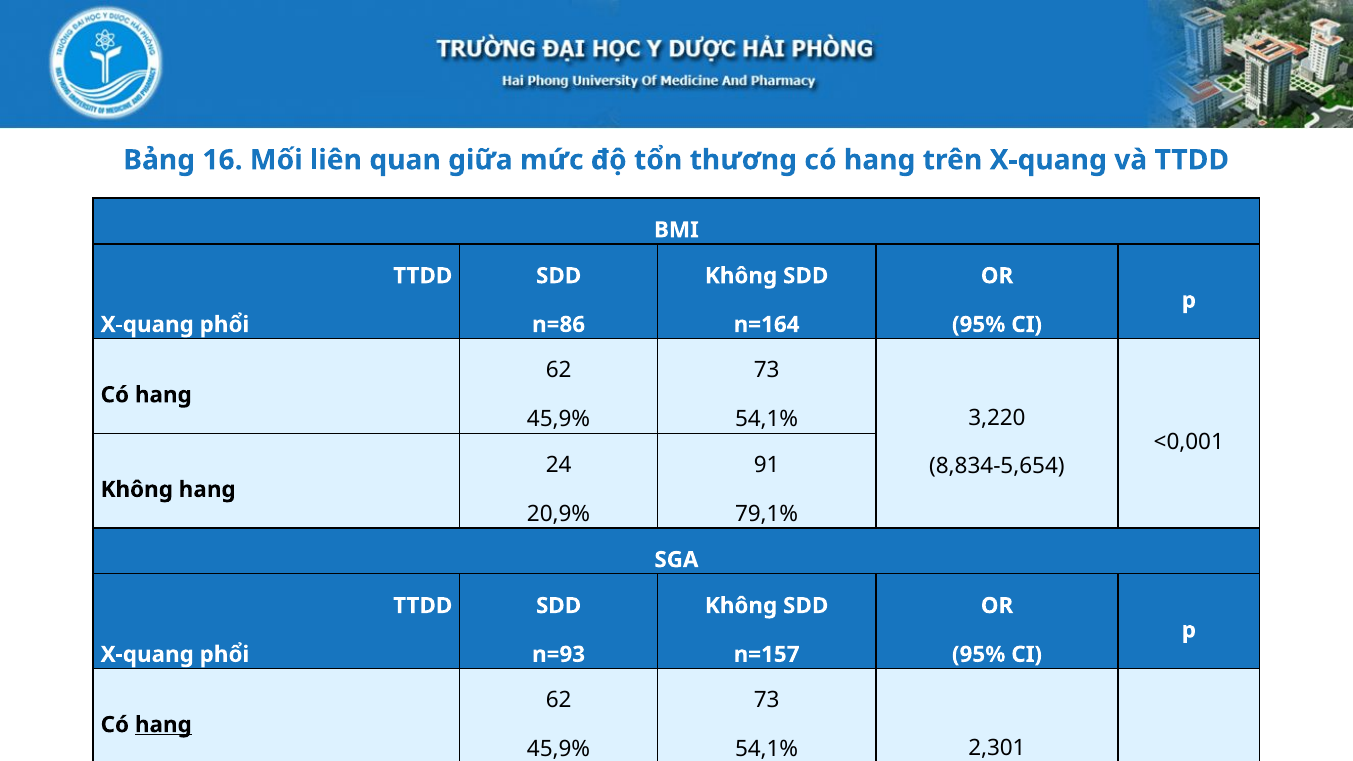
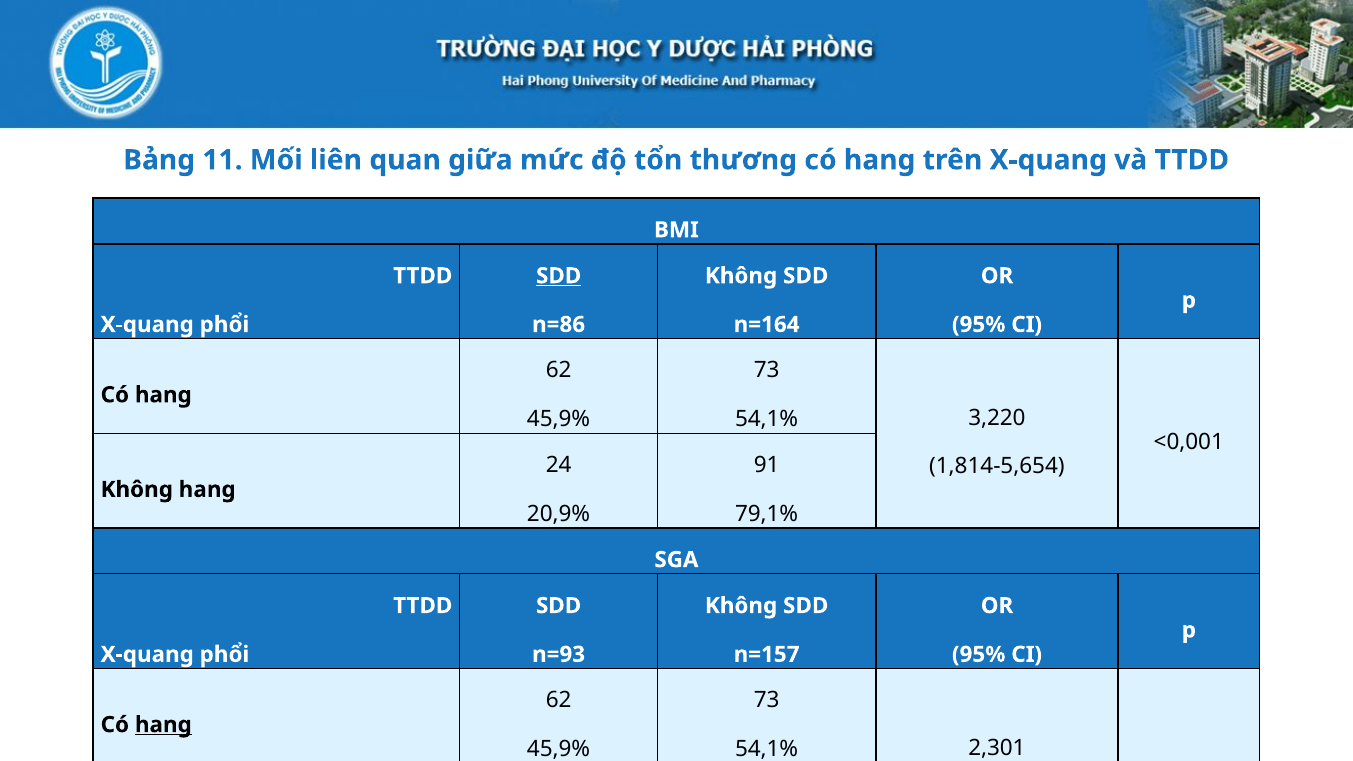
16: 16 -> 11
SDD at (559, 276) underline: none -> present
8,834-5,654: 8,834-5,654 -> 1,814-5,654
